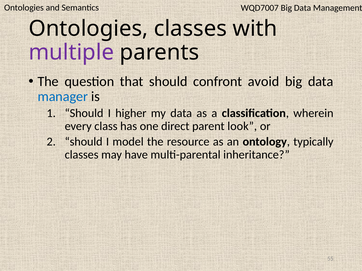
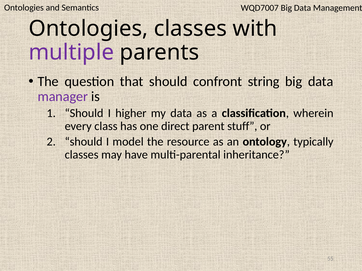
avoid: avoid -> string
manager colour: blue -> purple
look: look -> stuff
